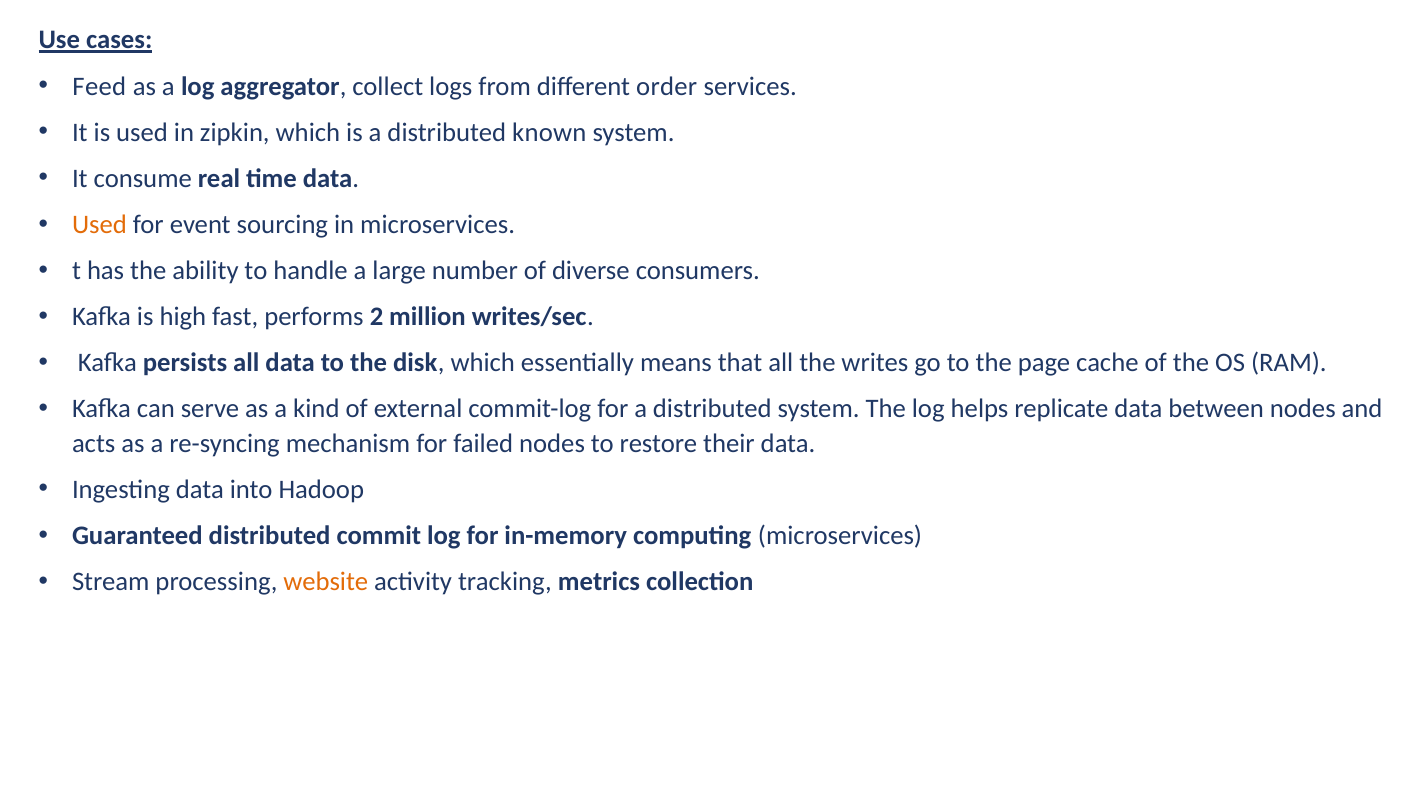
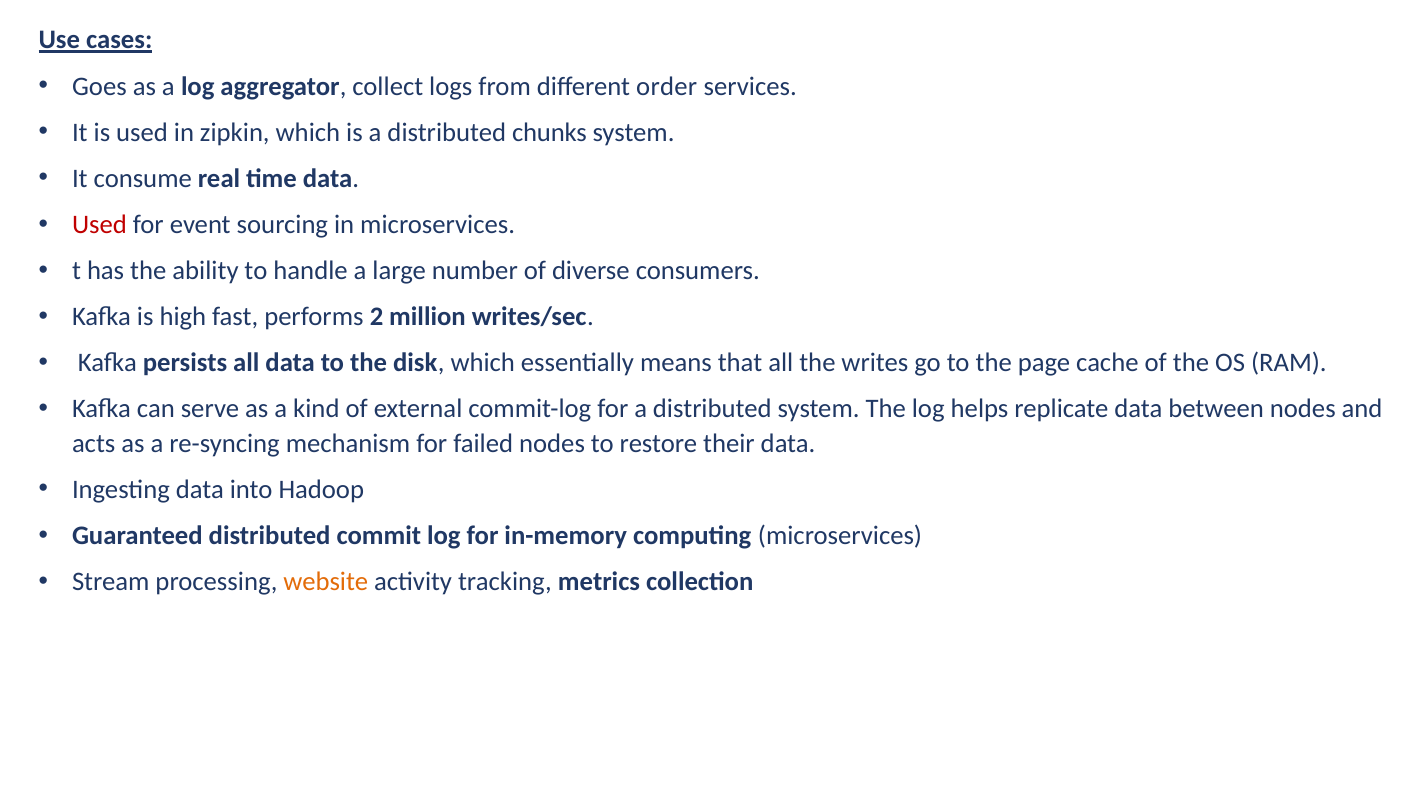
Feed: Feed -> Goes
known: known -> chunks
Used at (99, 225) colour: orange -> red
